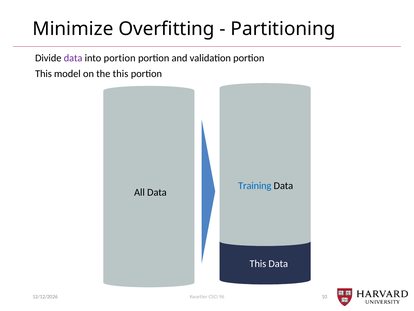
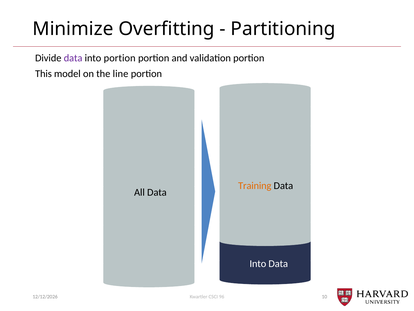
the this: this -> line
Training colour: blue -> orange
This at (258, 263): This -> Into
